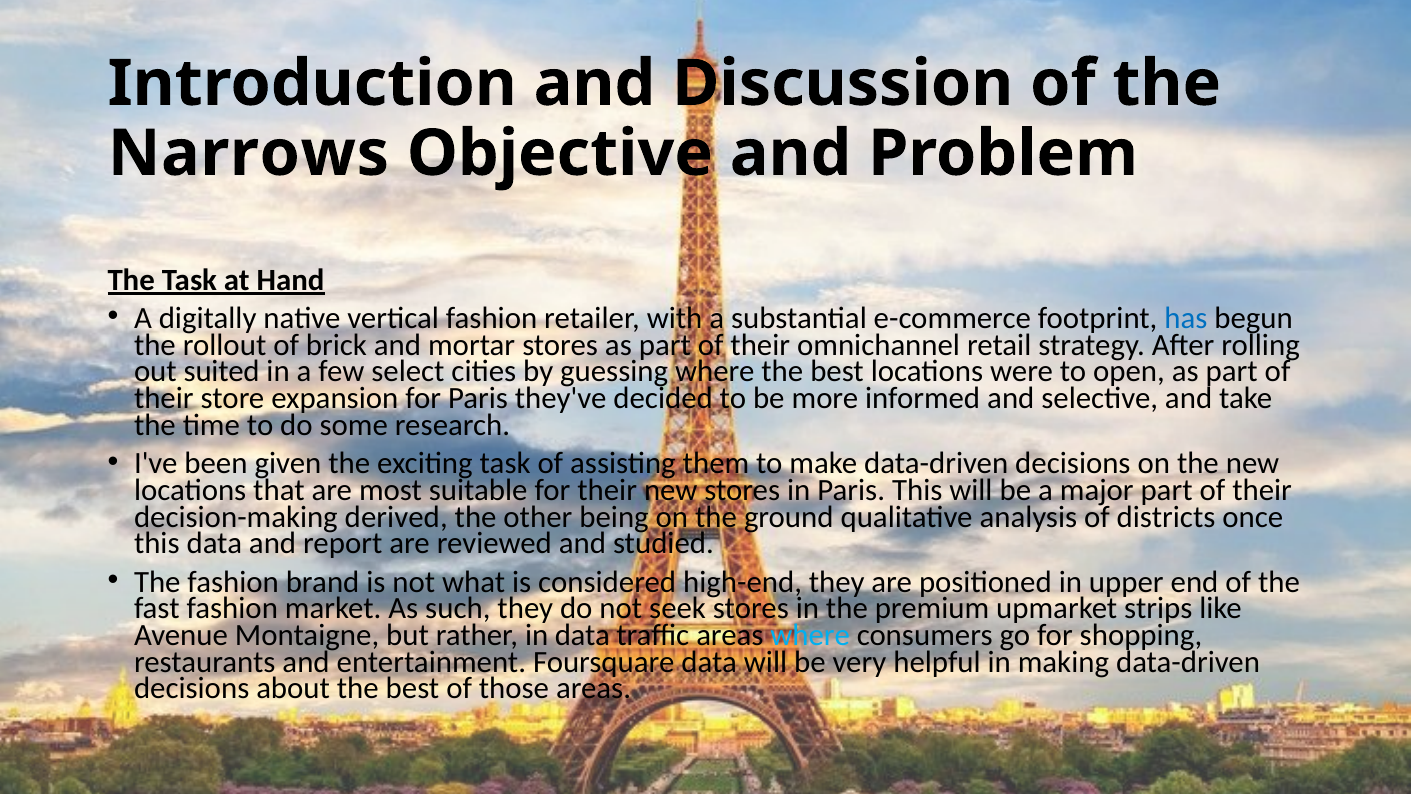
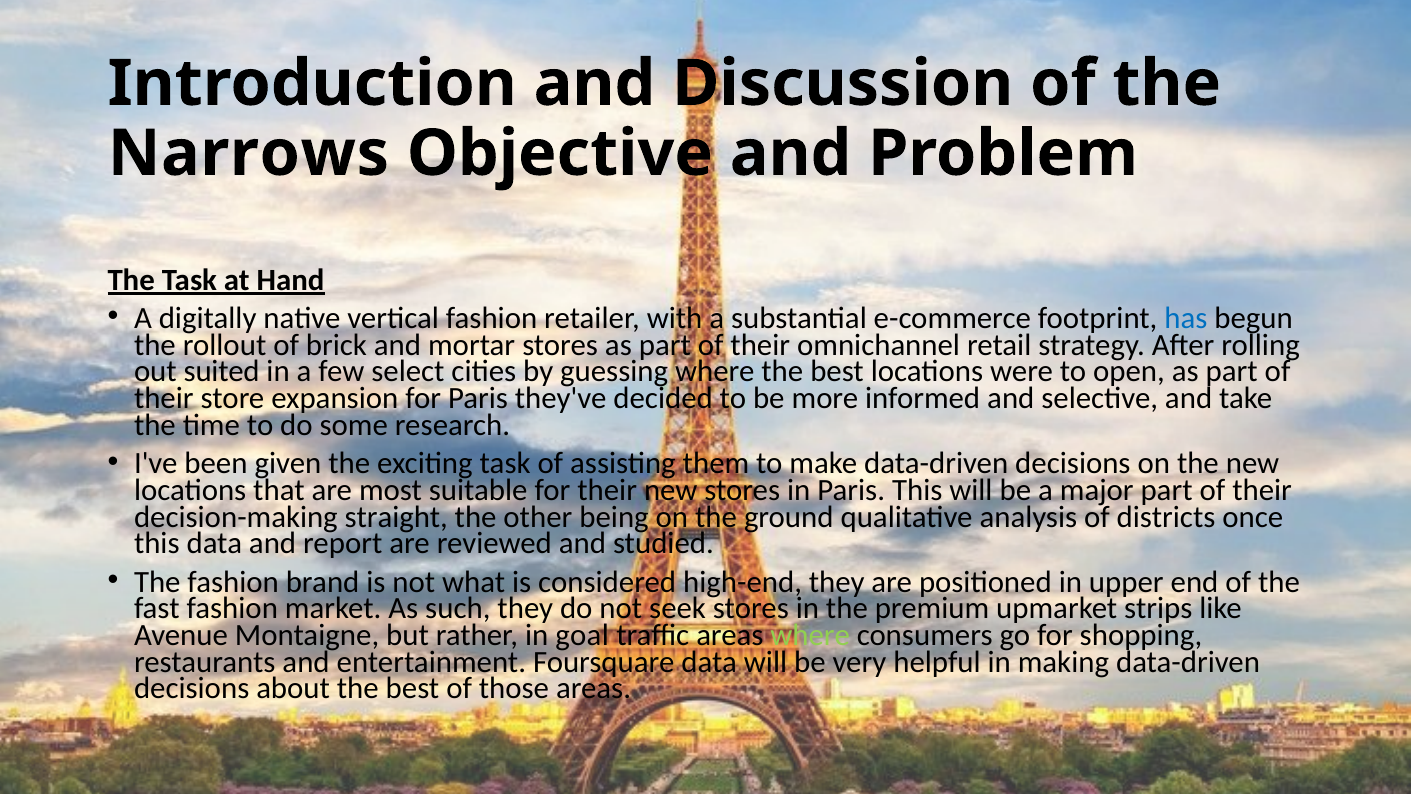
derived: derived -> straight
in data: data -> goal
where at (810, 635) colour: light blue -> light green
